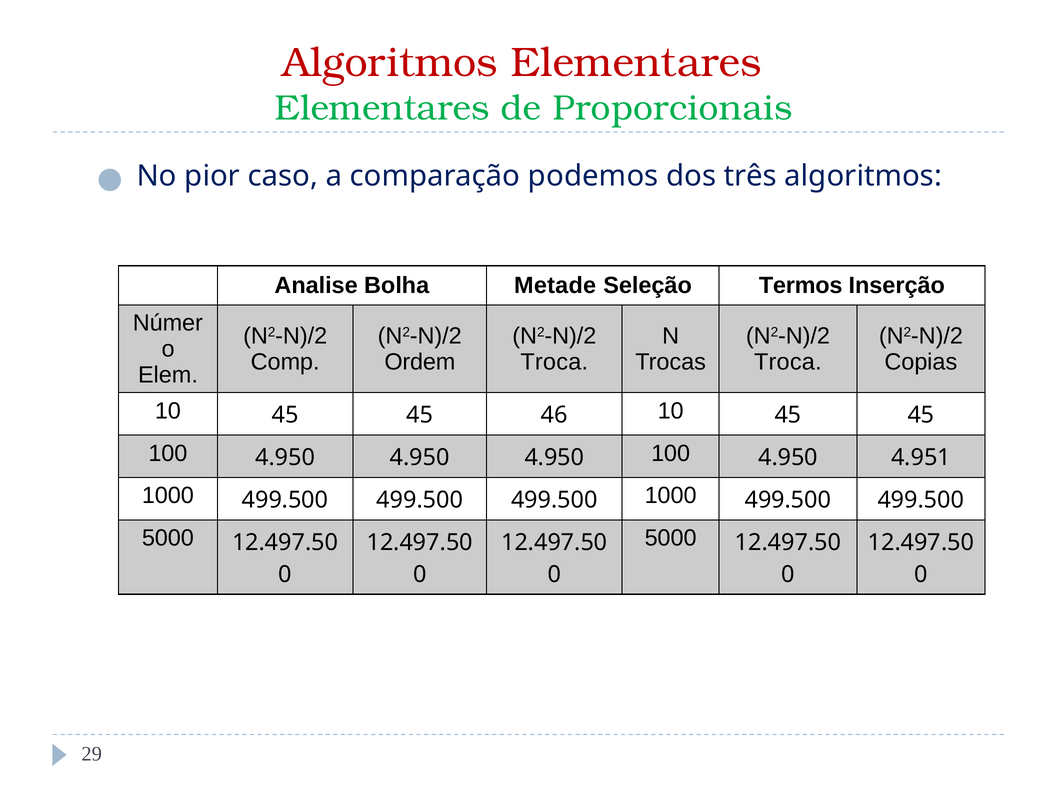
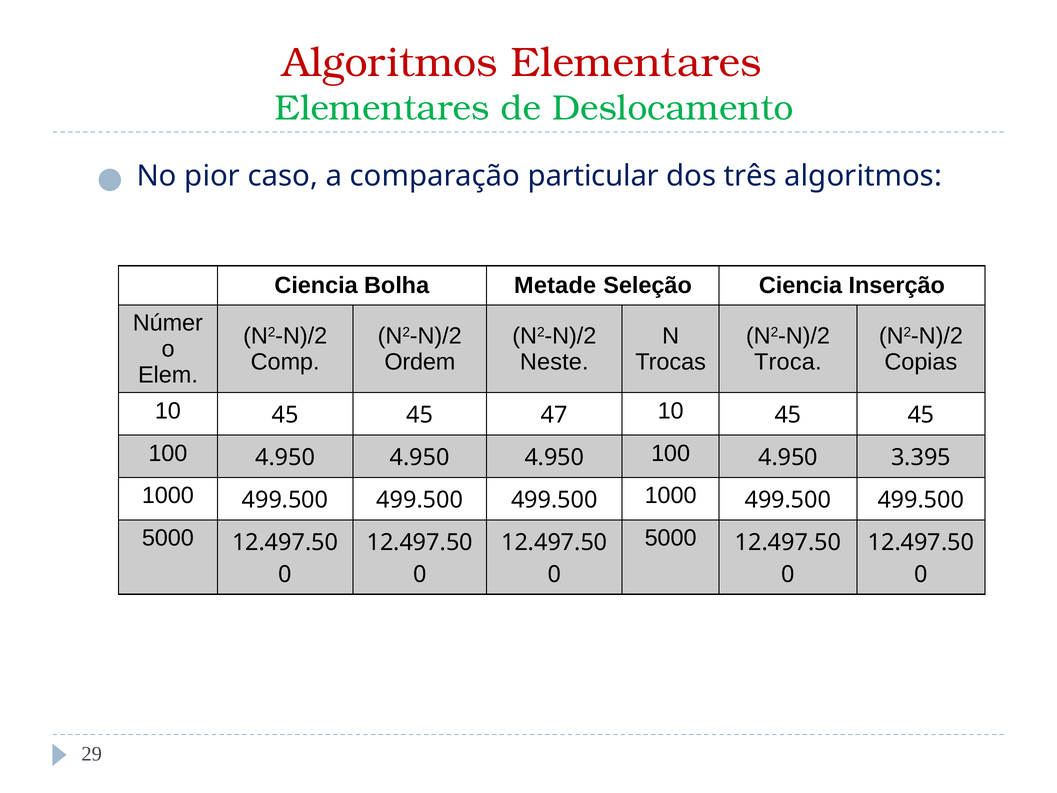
Proporcionais: Proporcionais -> Deslocamento
podemos: podemos -> particular
Analise at (316, 286): Analise -> Ciencia
Seleção Termos: Termos -> Ciencia
Troca at (554, 362): Troca -> Neste
46: 46 -> 47
4.951: 4.951 -> 3.395
